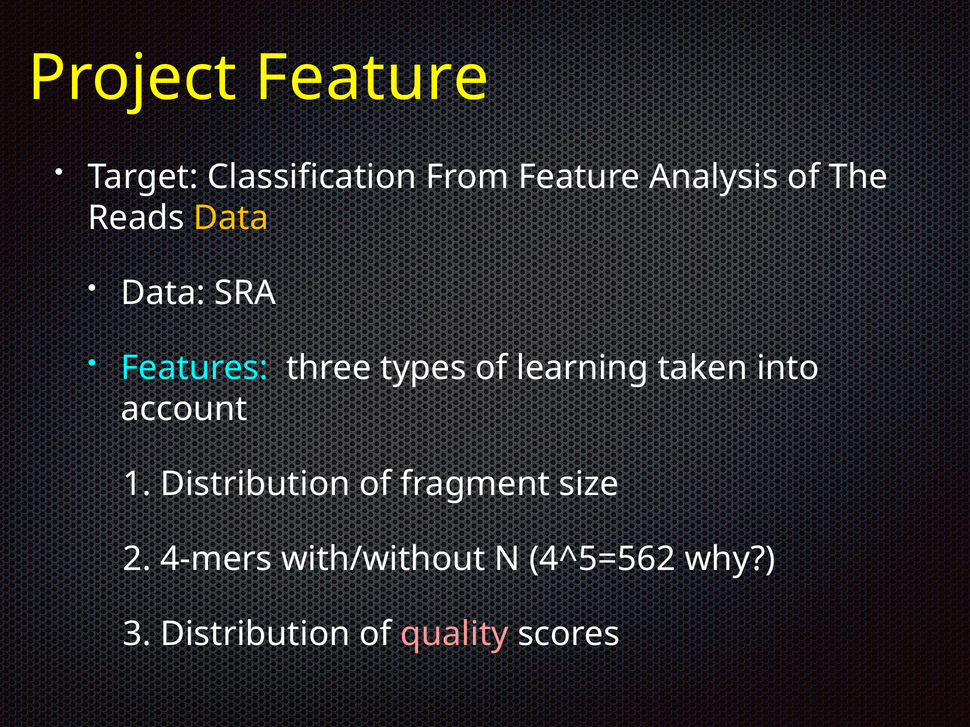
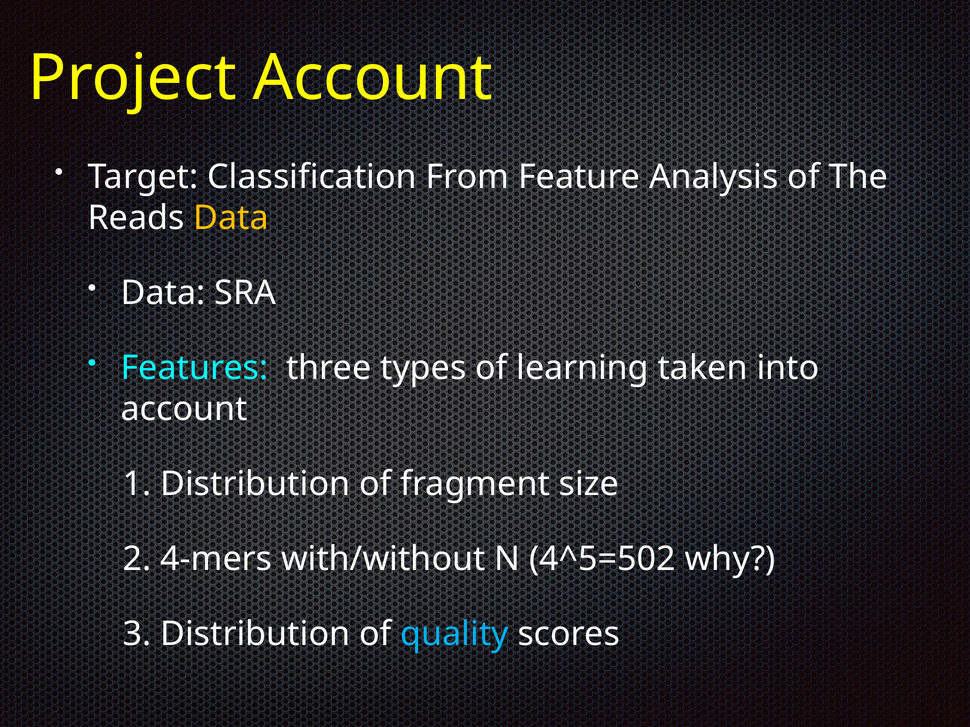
Project Feature: Feature -> Account
4^5=562: 4^5=562 -> 4^5=502
quality colour: pink -> light blue
